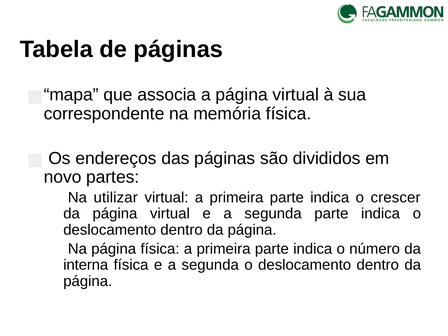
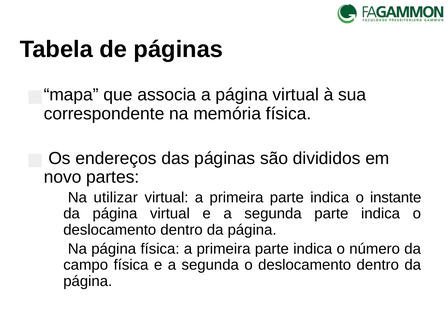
crescer: crescer -> instante
interna: interna -> campo
